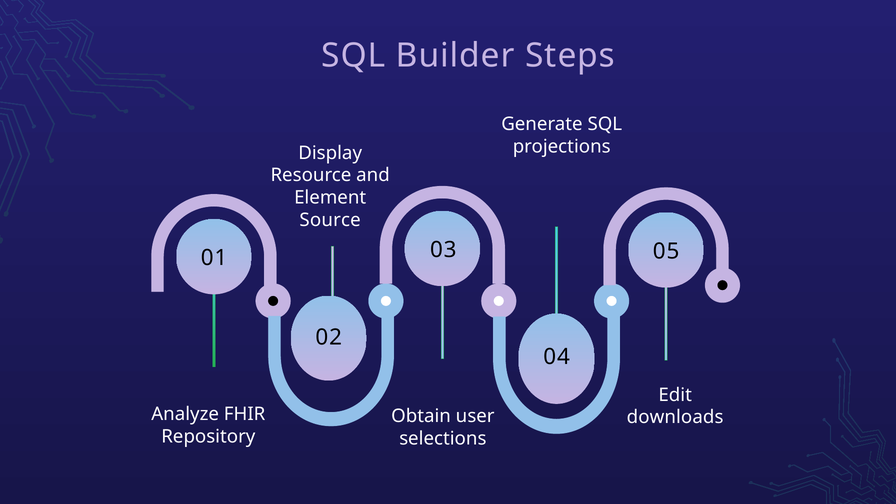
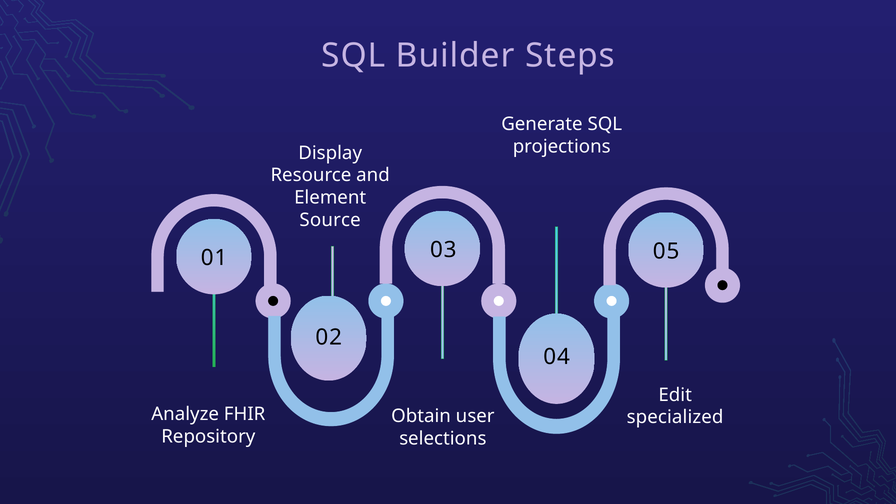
downloads: downloads -> specialized
